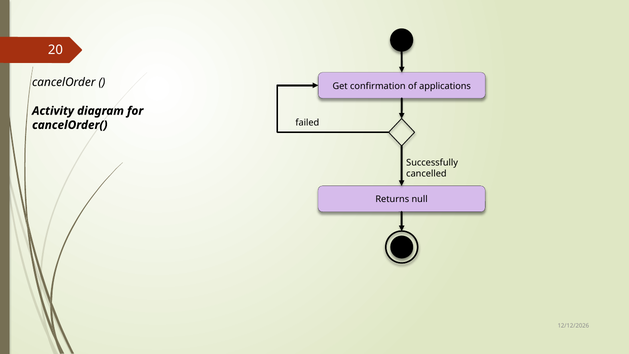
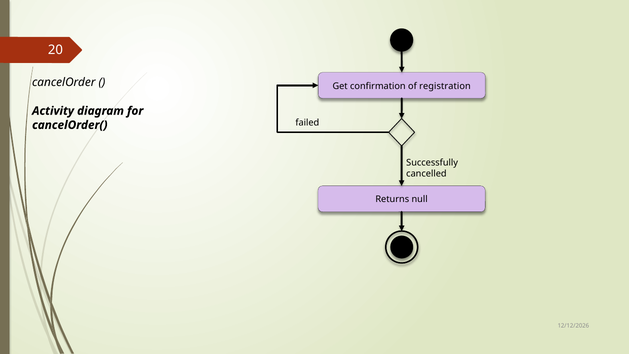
applications: applications -> registration
